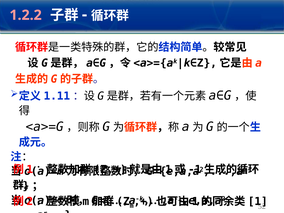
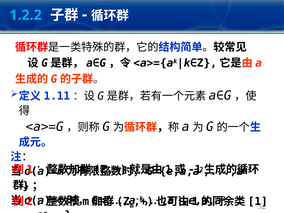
1.2.2 colour: pink -> light blue
